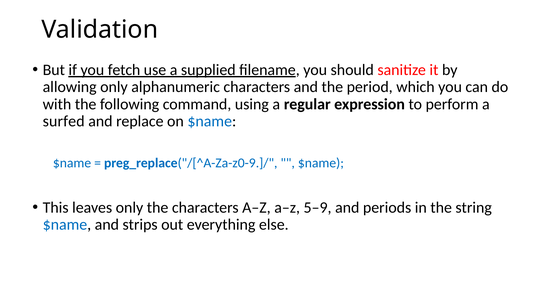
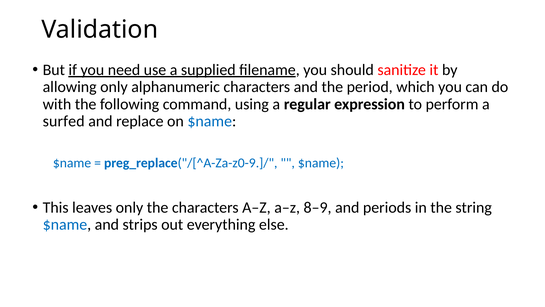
fetch: fetch -> need
5–9: 5–9 -> 8–9
